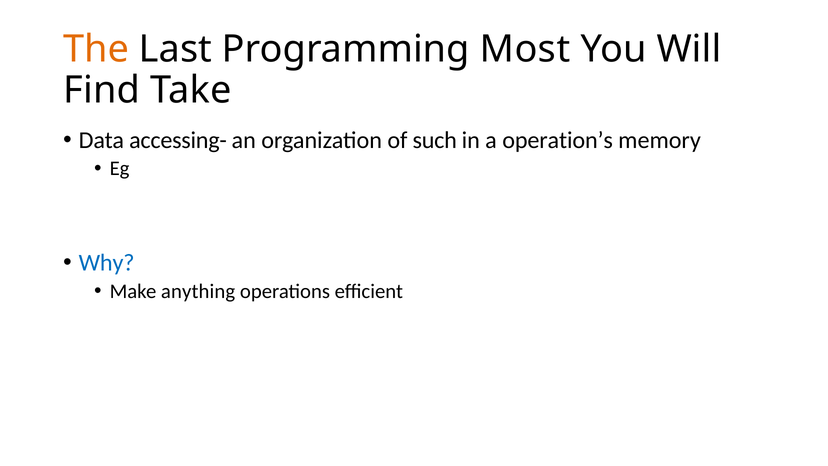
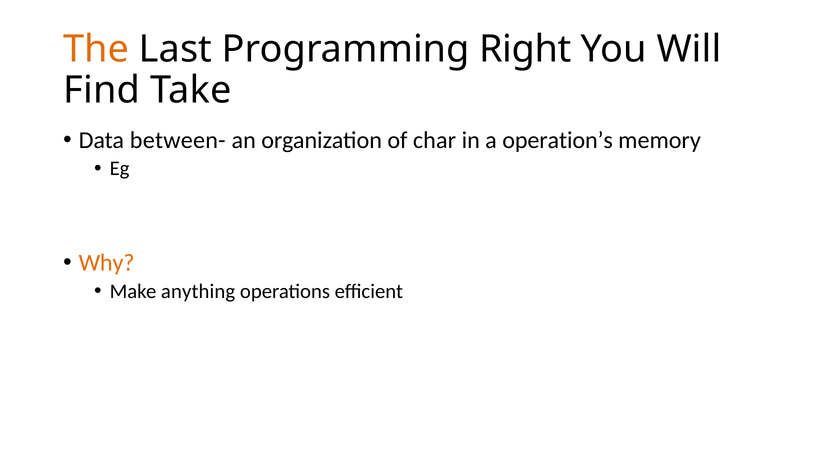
Most: Most -> Right
accessing-: accessing- -> between-
such: such -> char
Why colour: blue -> orange
